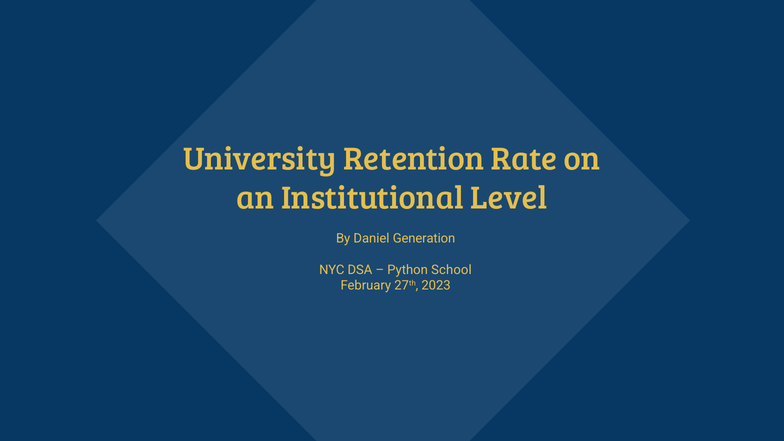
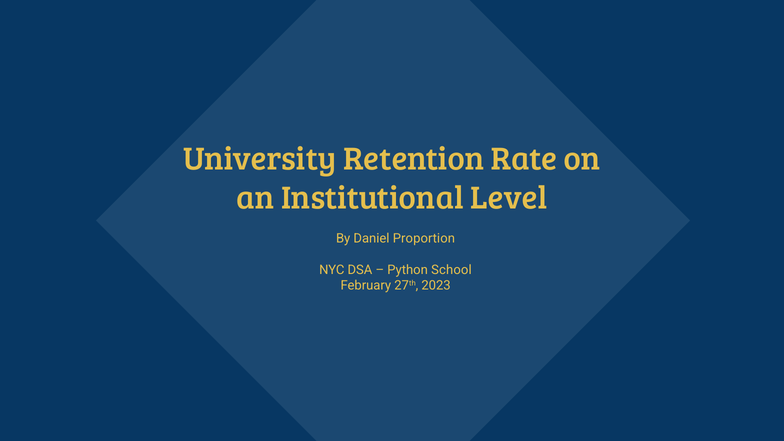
Generation: Generation -> Proportion
